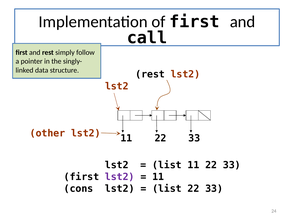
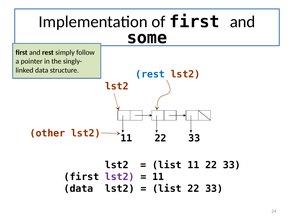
call: call -> some
rest at (150, 74) colour: black -> blue
cons at (78, 188): cons -> data
